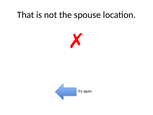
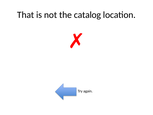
spouse: spouse -> catalog
